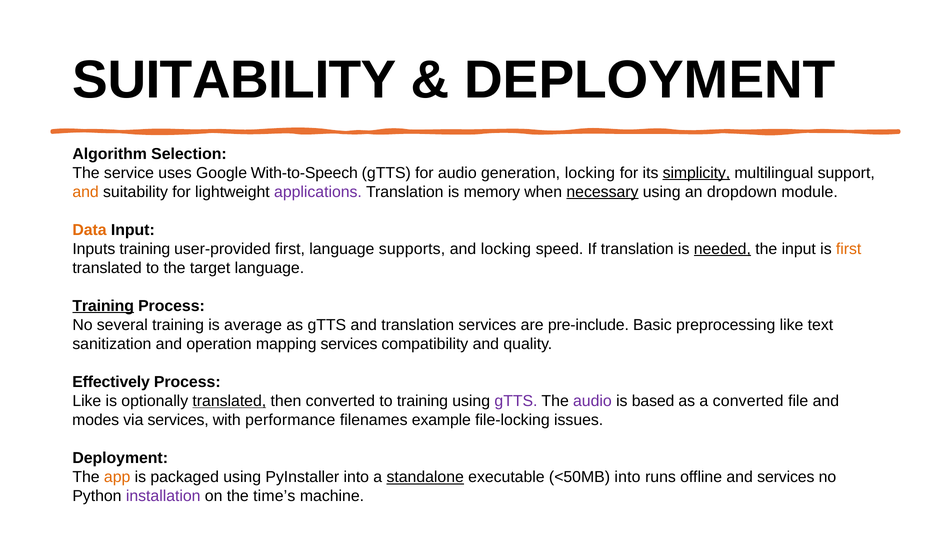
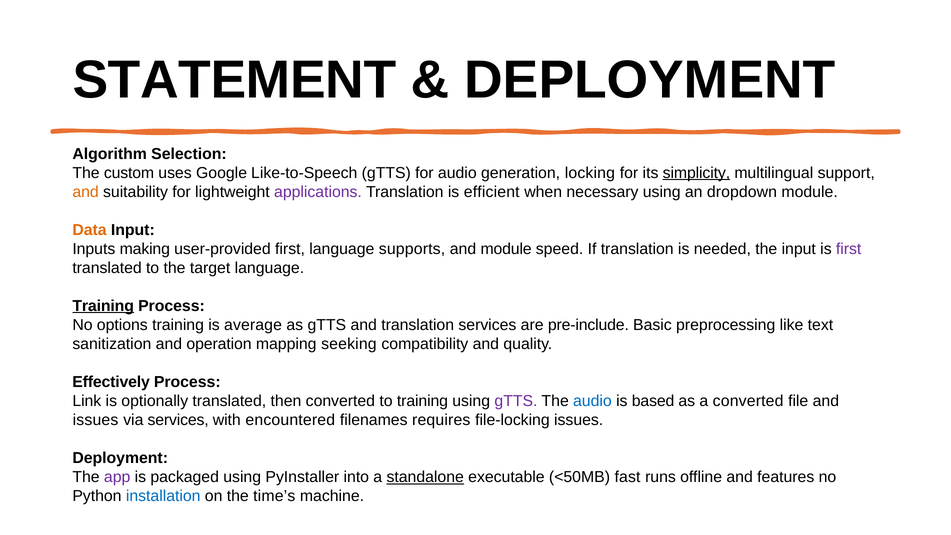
SUITABILITY at (235, 80): SUITABILITY -> STATEMENT
service: service -> custom
With-to-Speech: With-to-Speech -> Like-to-Speech
memory: memory -> efficient
necessary underline: present -> none
Inputs training: training -> making
and locking: locking -> module
needed underline: present -> none
first at (849, 249) colour: orange -> purple
several: several -> options
mapping services: services -> seeking
Like at (87, 401): Like -> Link
translated at (229, 401) underline: present -> none
audio at (592, 401) colour: purple -> blue
modes at (96, 420): modes -> issues
performance: performance -> encountered
example: example -> requires
app colour: orange -> purple
<50MB into: into -> fast
and services: services -> features
installation colour: purple -> blue
